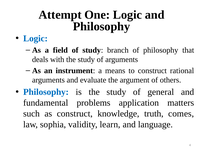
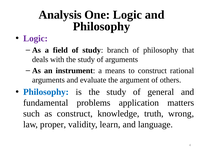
Attempt: Attempt -> Analysis
Logic at (35, 39) colour: blue -> purple
comes: comes -> wrong
sophia: sophia -> proper
